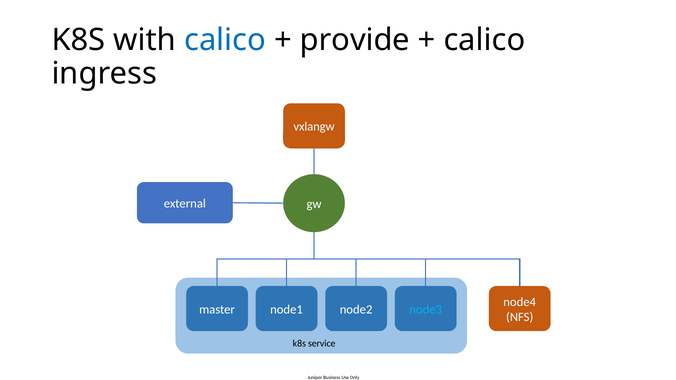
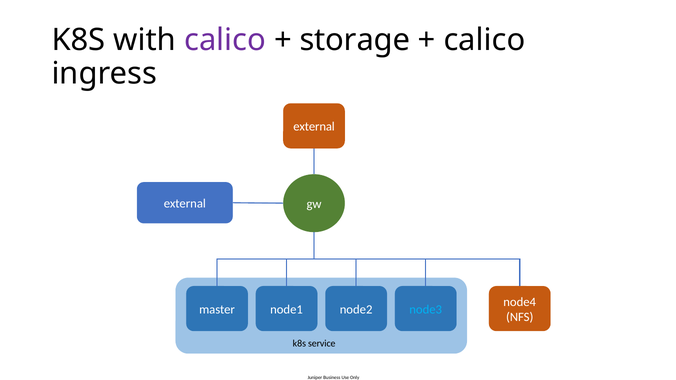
calico at (225, 40) colour: blue -> purple
provide: provide -> storage
vxlangw at (314, 127): vxlangw -> external
